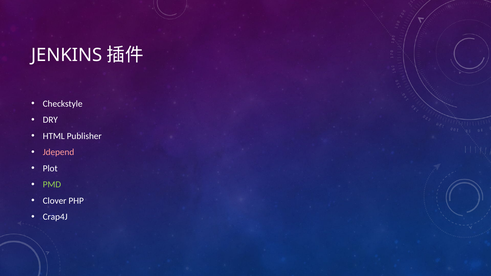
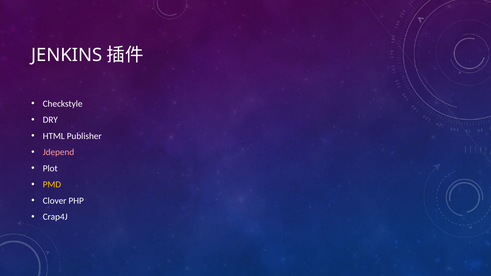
PMD colour: light green -> yellow
